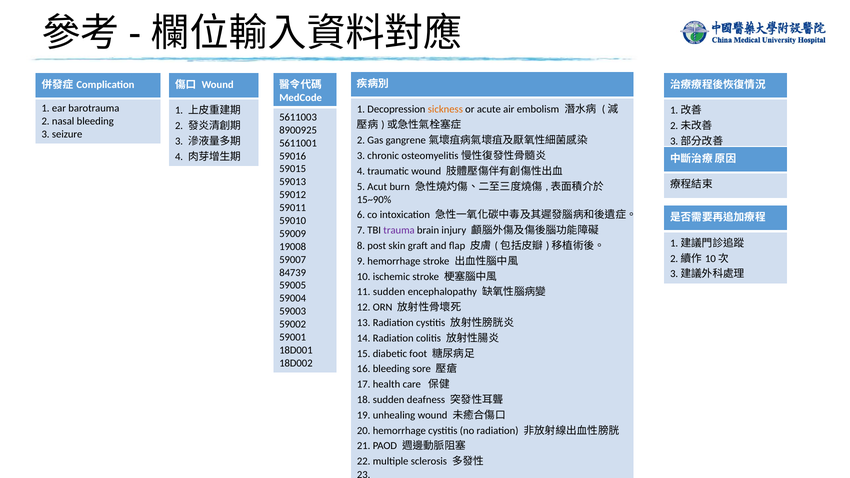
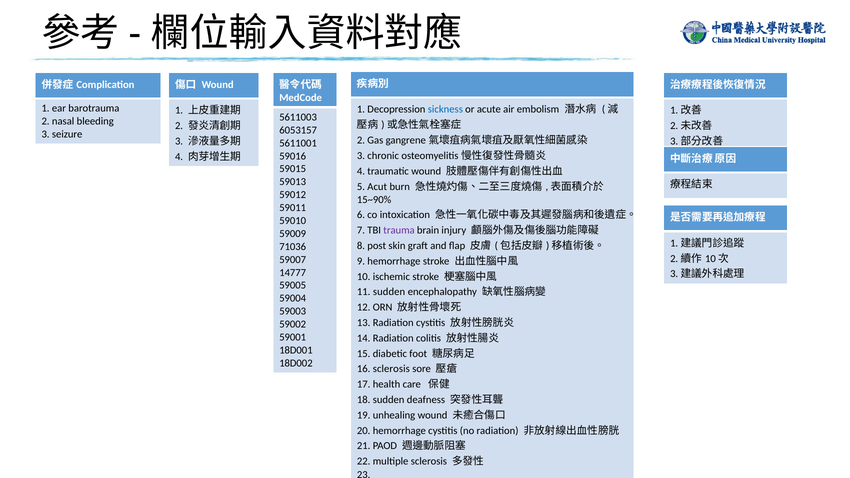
sickness colour: orange -> blue
8900925: 8900925 -> 6053157
19008: 19008 -> 71036
84739: 84739 -> 14777
16 bleeding: bleeding -> sclerosis
